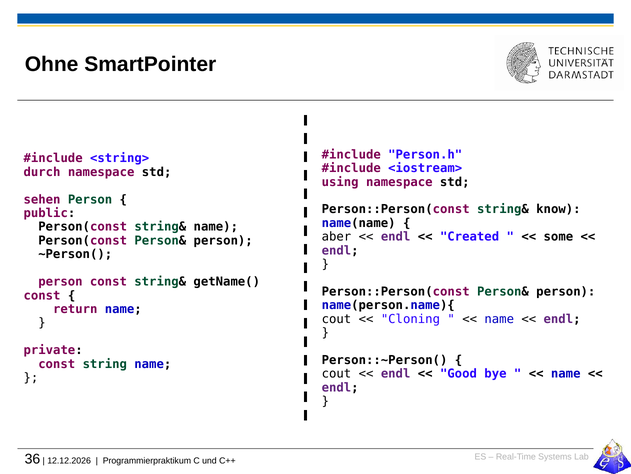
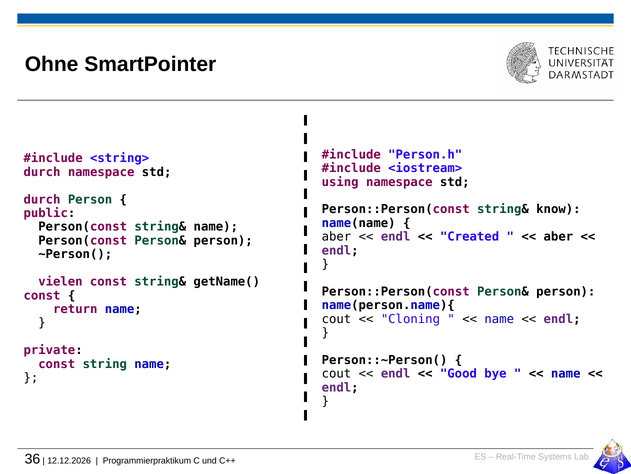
sehen at (42, 199): sehen -> durch
some at (558, 236): some -> aber
person at (60, 281): person -> vielen
